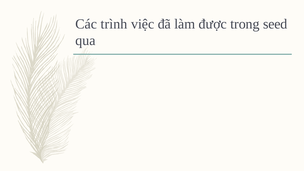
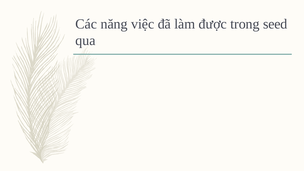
trình: trình -> năng
